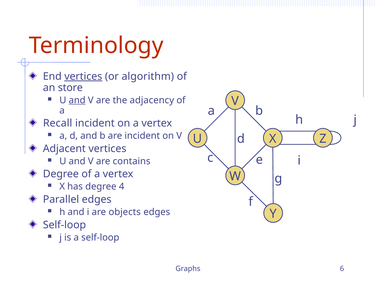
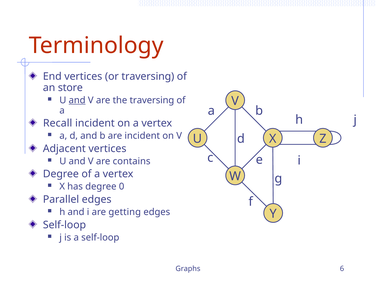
vertices at (83, 76) underline: present -> none
or algorithm: algorithm -> traversing
the adjacency: adjacency -> traversing
4: 4 -> 0
objects: objects -> getting
